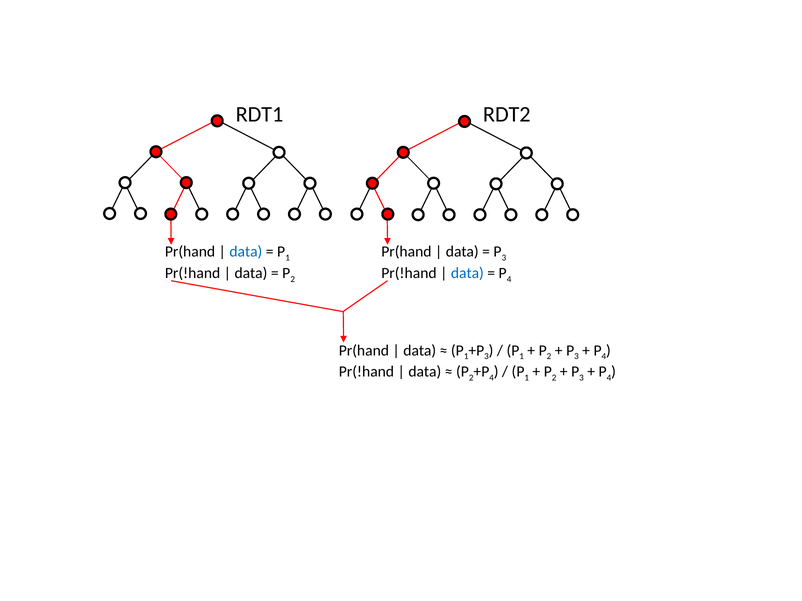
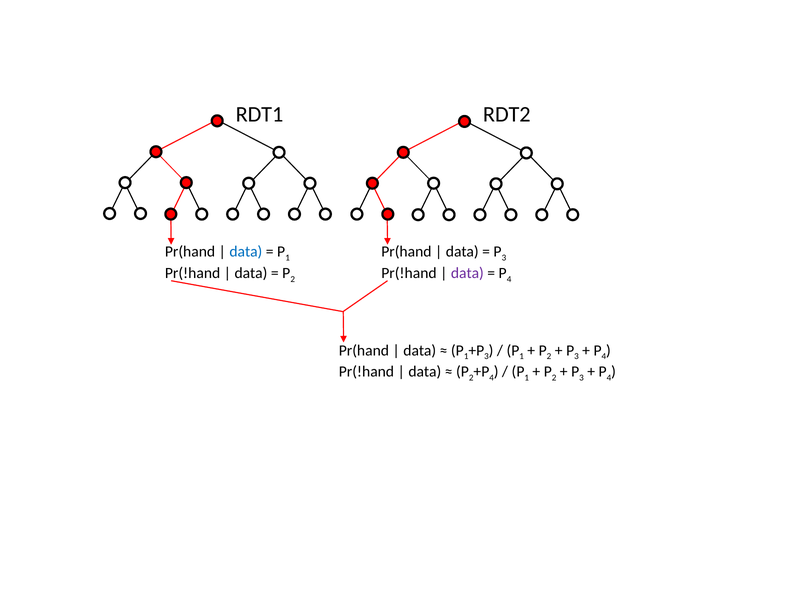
data at (467, 273) colour: blue -> purple
